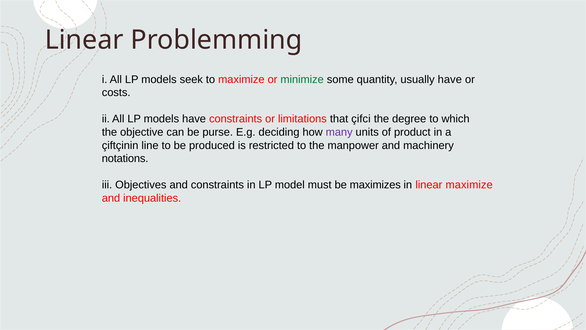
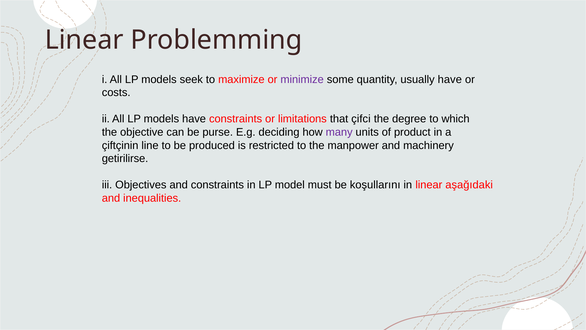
minimize colour: green -> purple
notations: notations -> getirilirse
maximizes: maximizes -> koşullarını
linear maximize: maximize -> aşağıdaki
